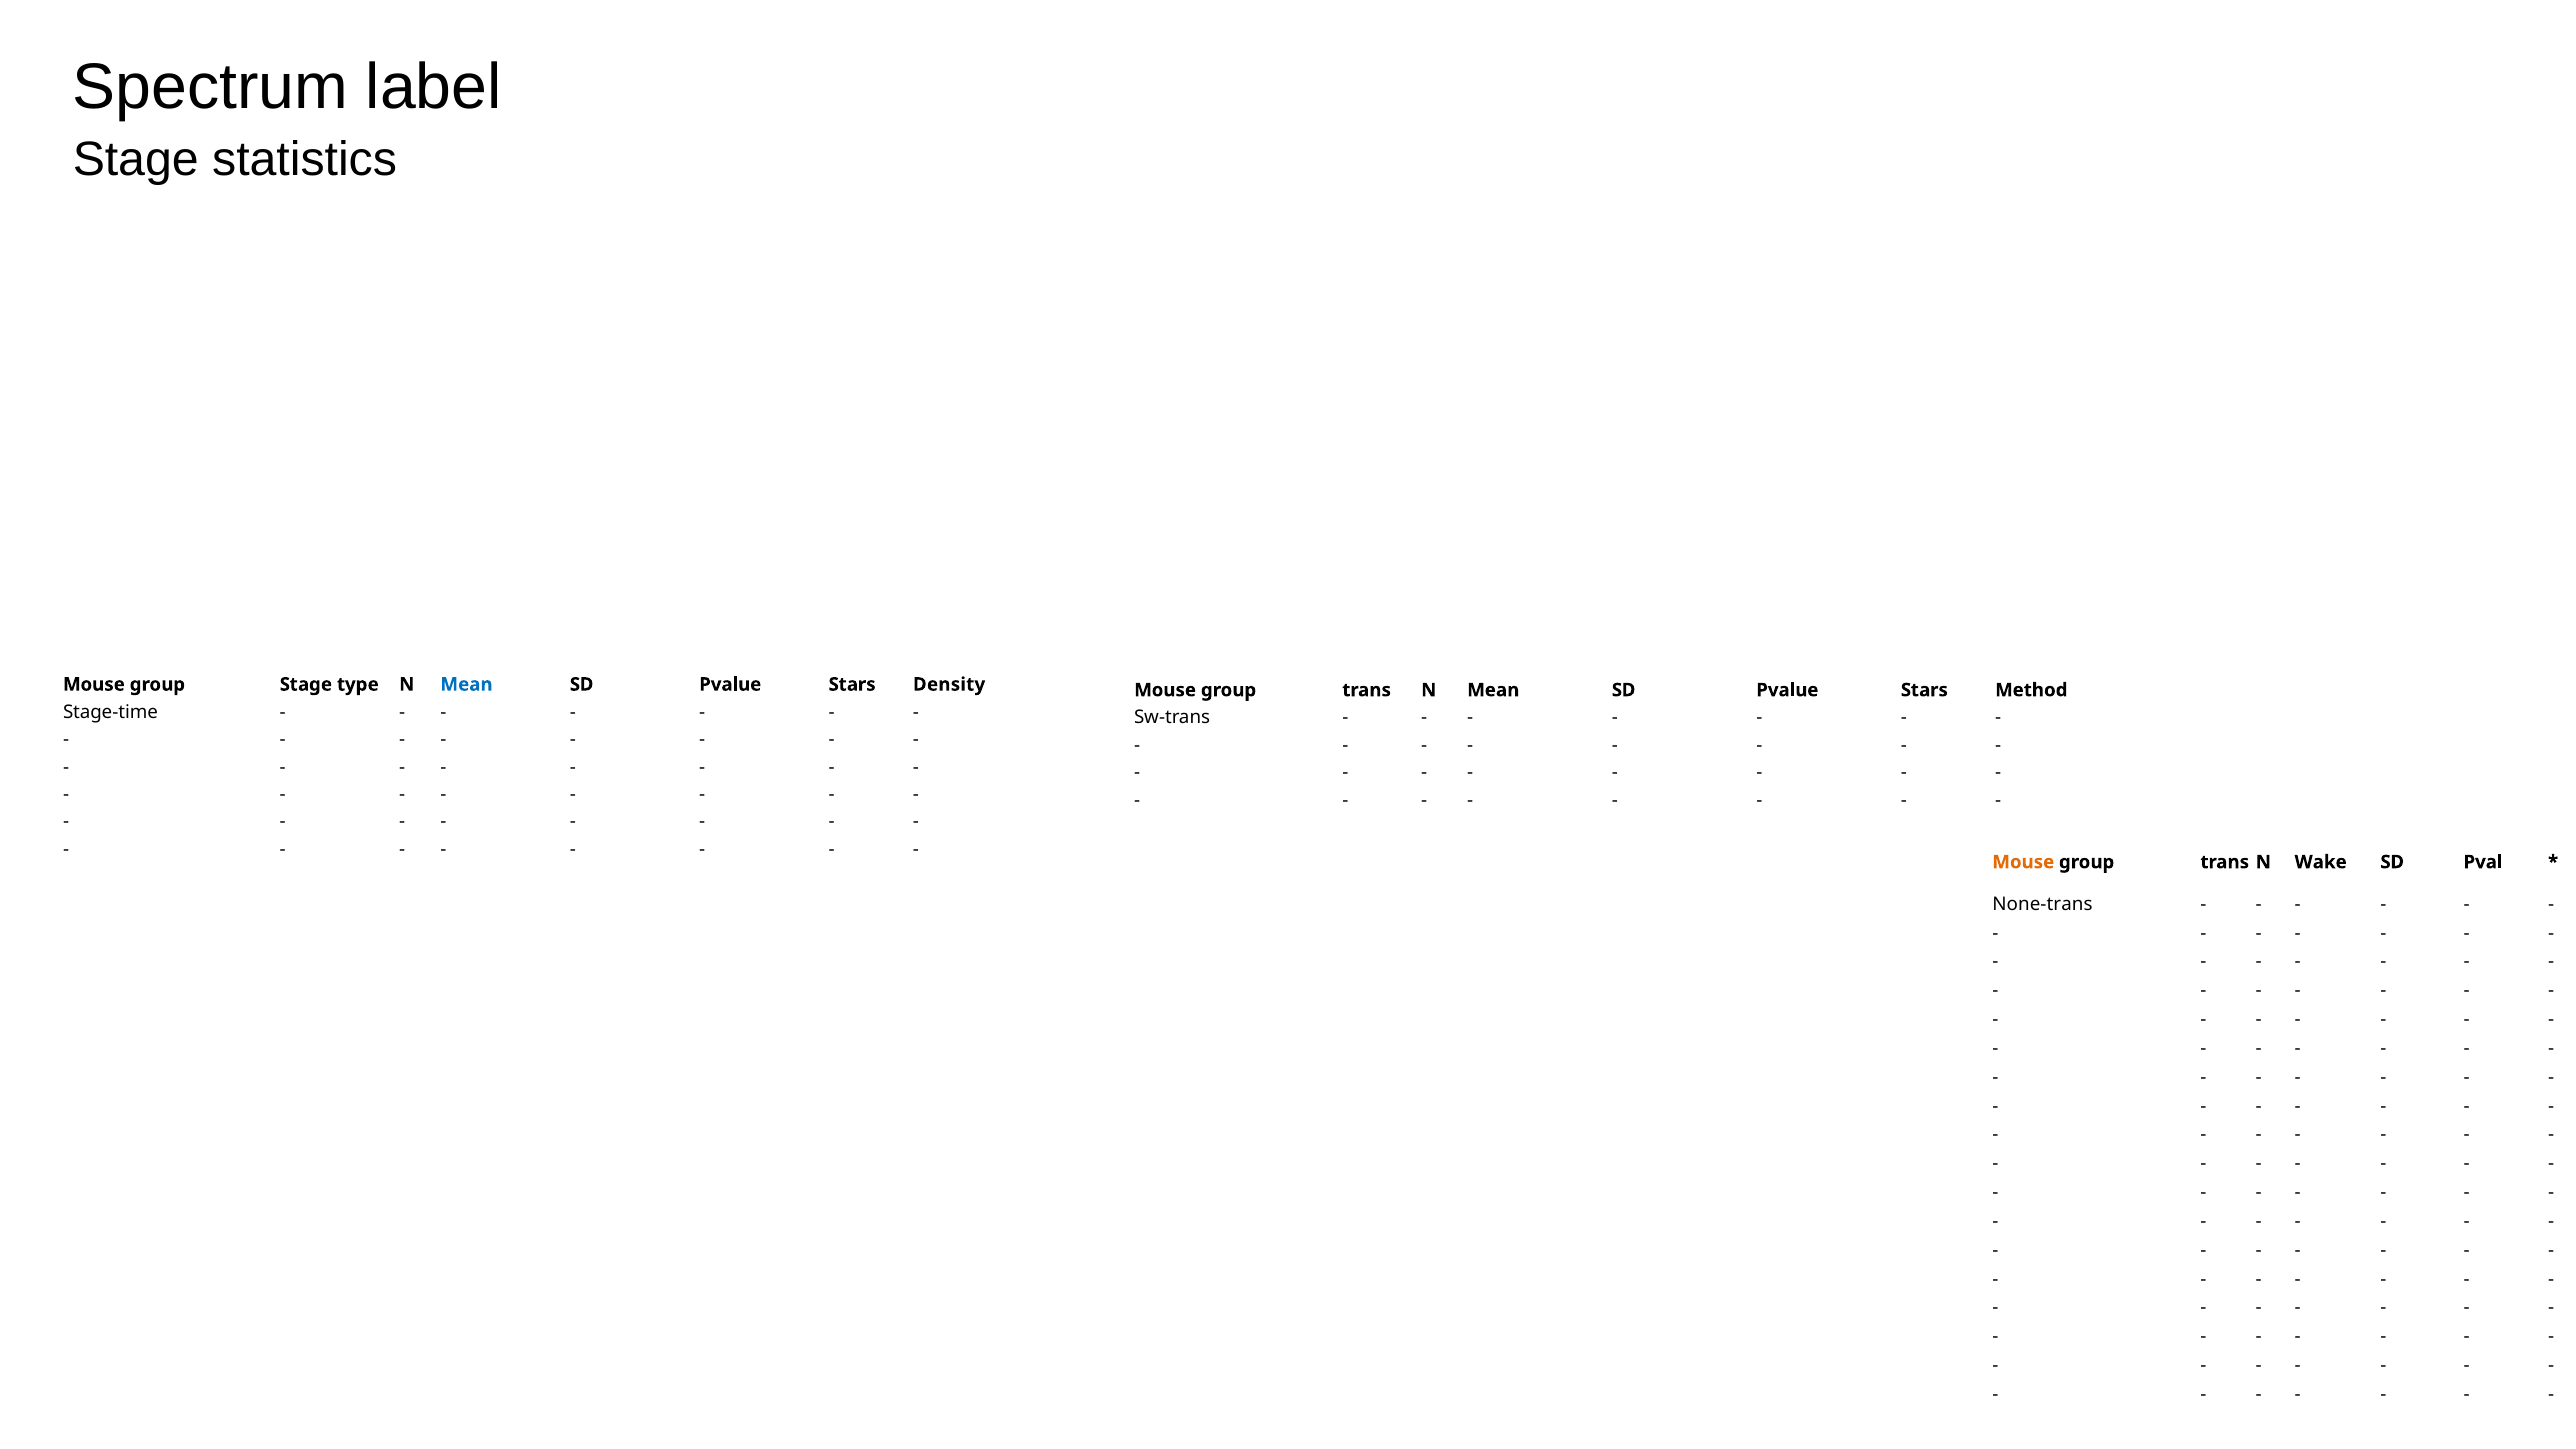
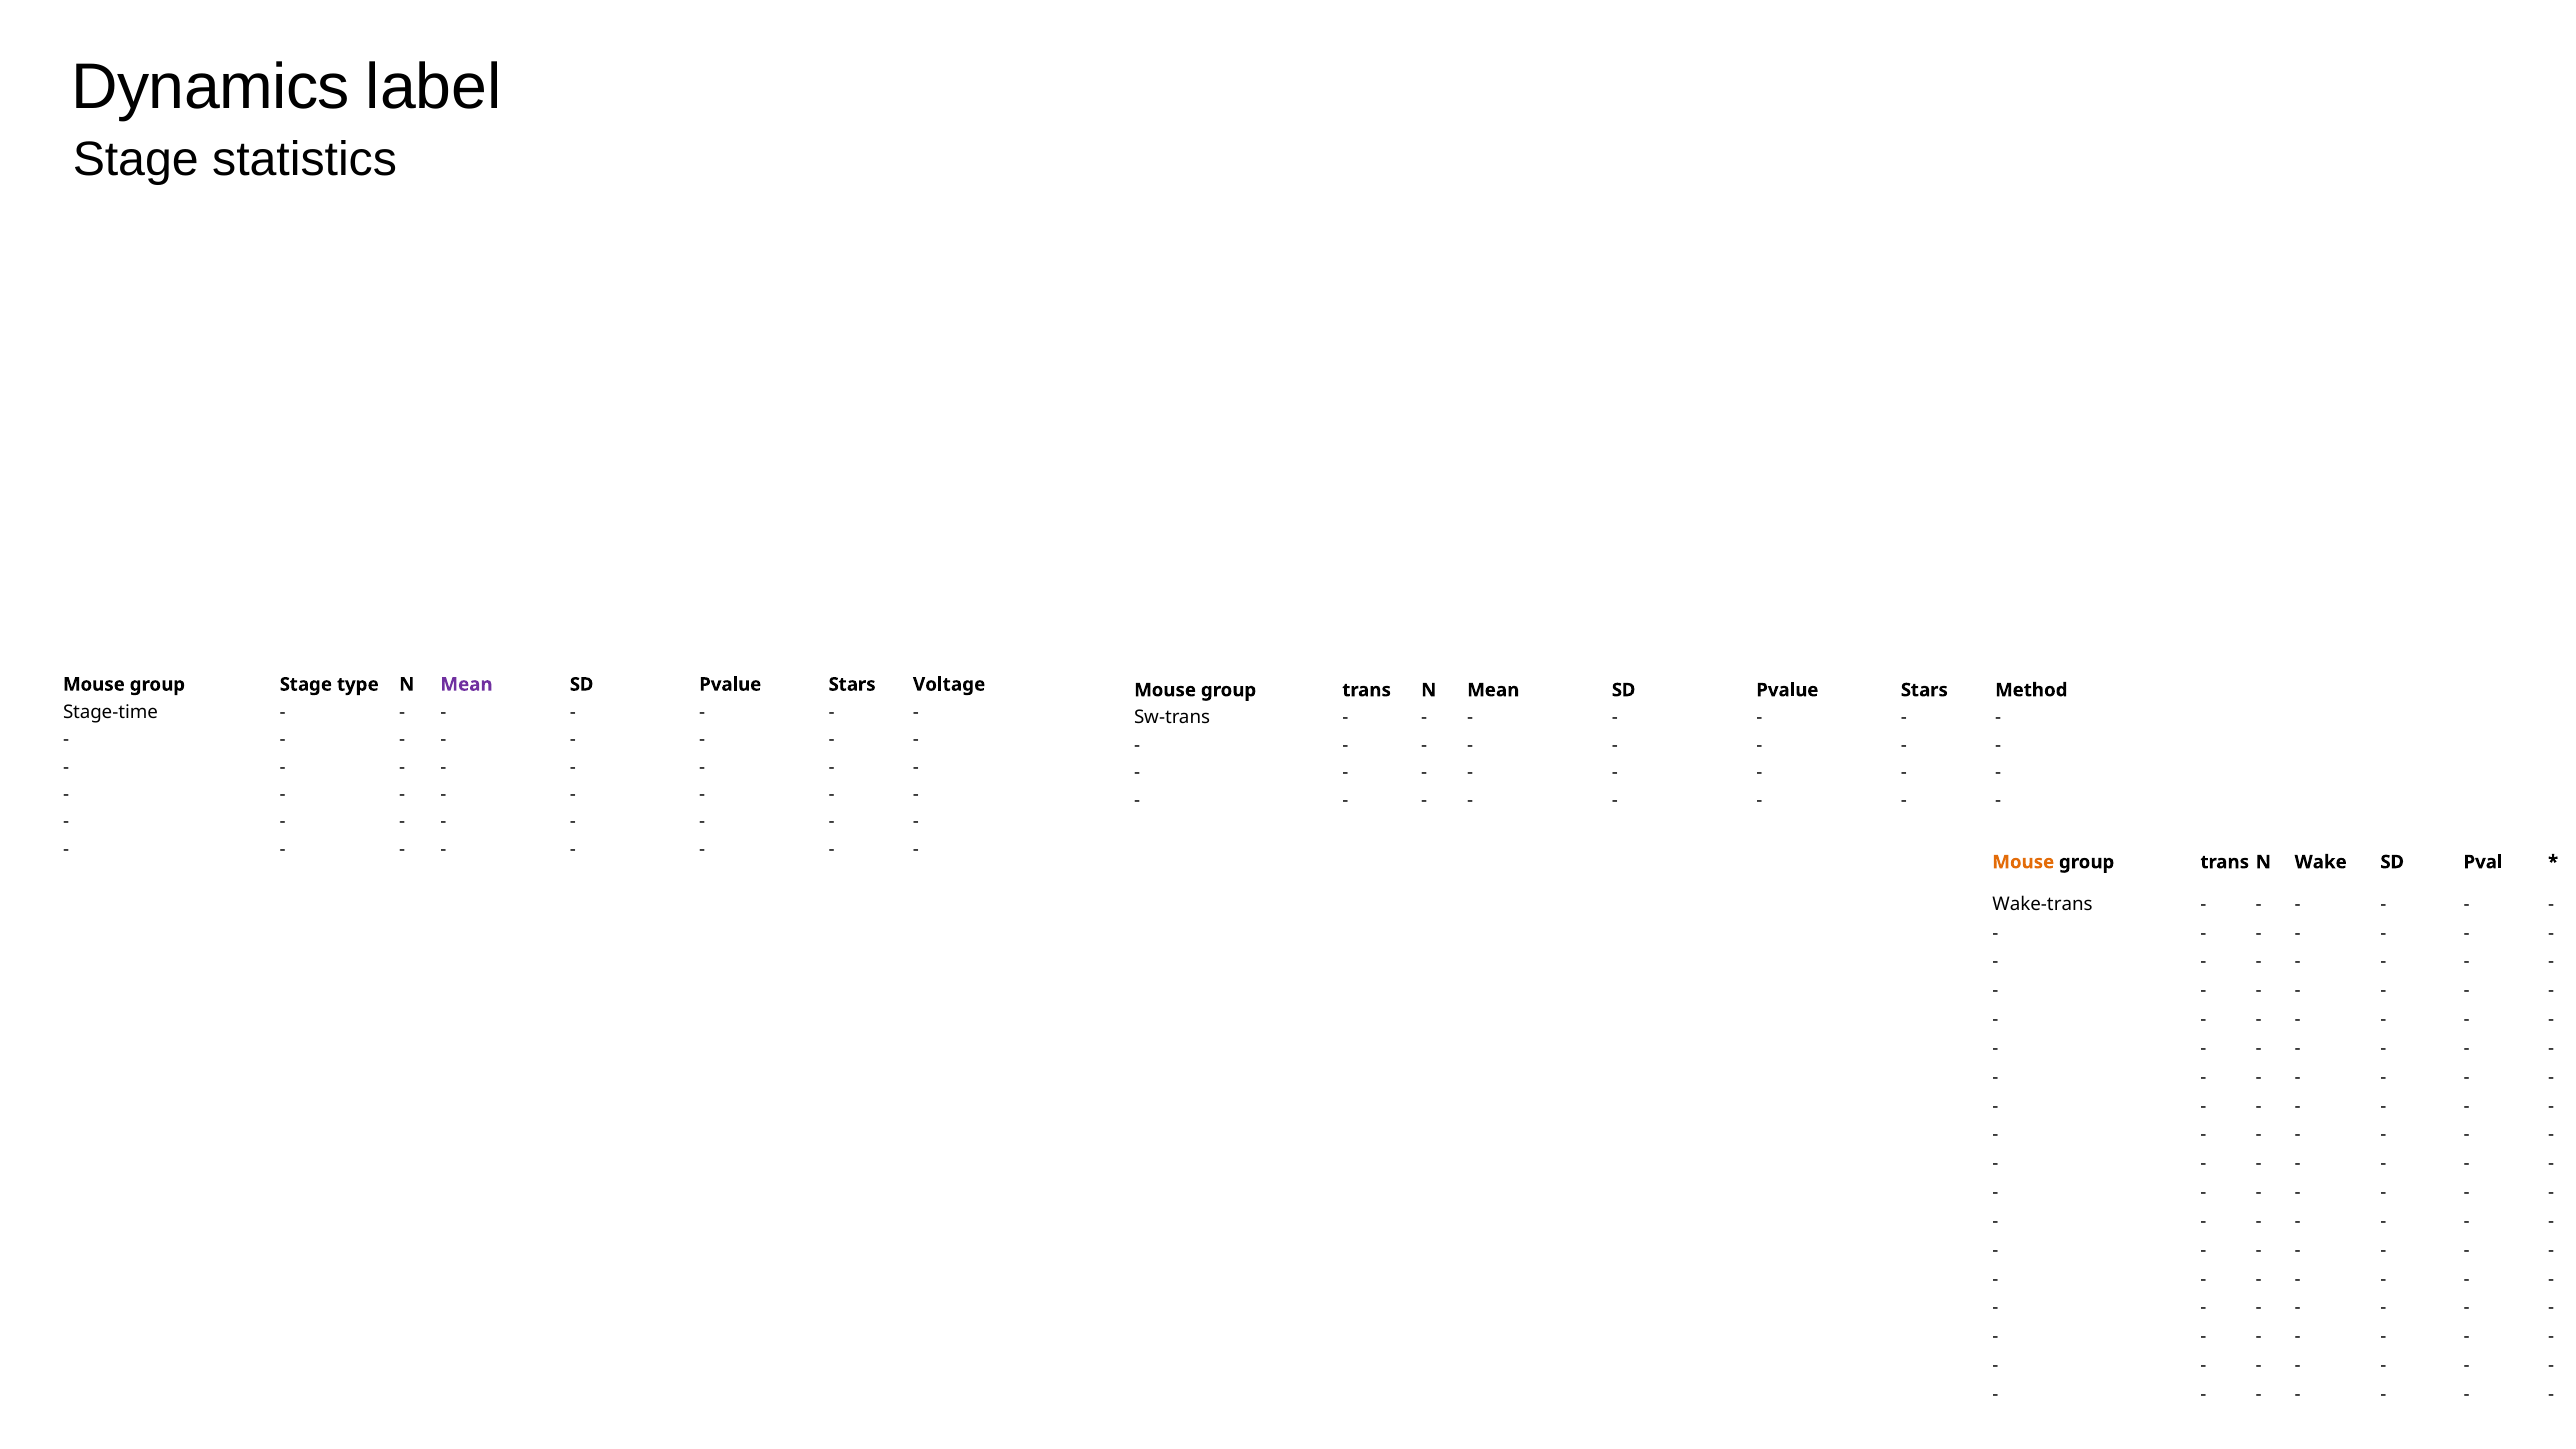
Spectrum: Spectrum -> Dynamics
Mean at (466, 684) colour: blue -> purple
Density: Density -> Voltage
None-trans: None-trans -> Wake-trans
